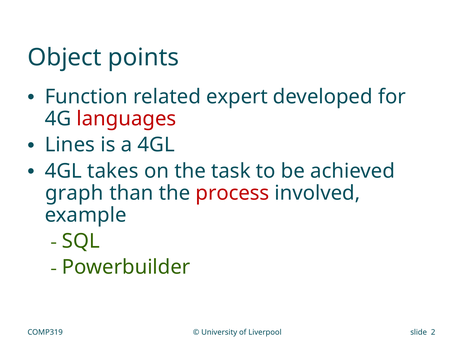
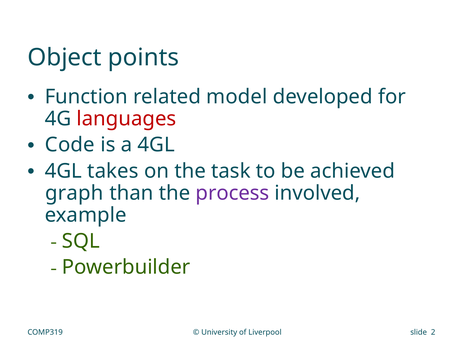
expert: expert -> model
Lines: Lines -> Code
process colour: red -> purple
